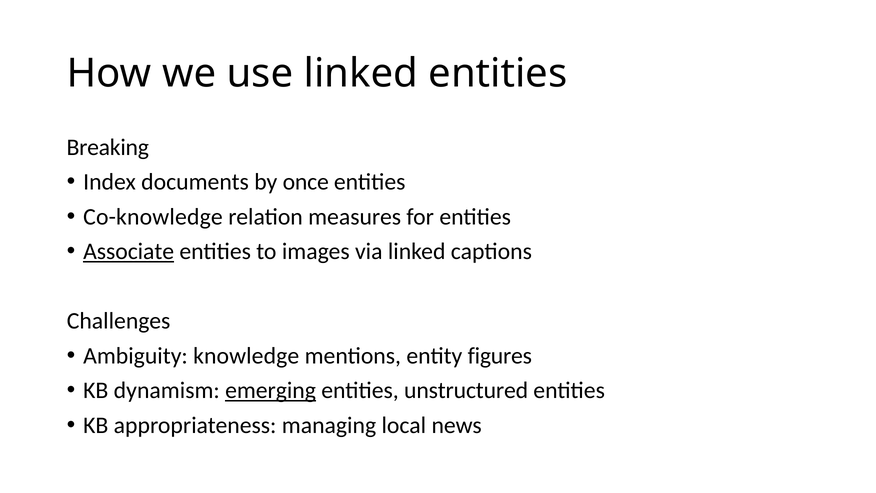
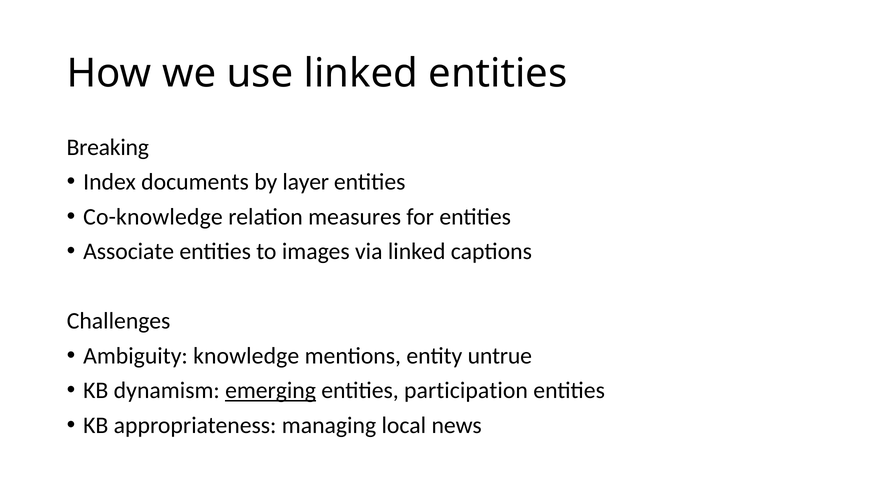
once: once -> layer
Associate underline: present -> none
figures: figures -> untrue
unstructured: unstructured -> participation
